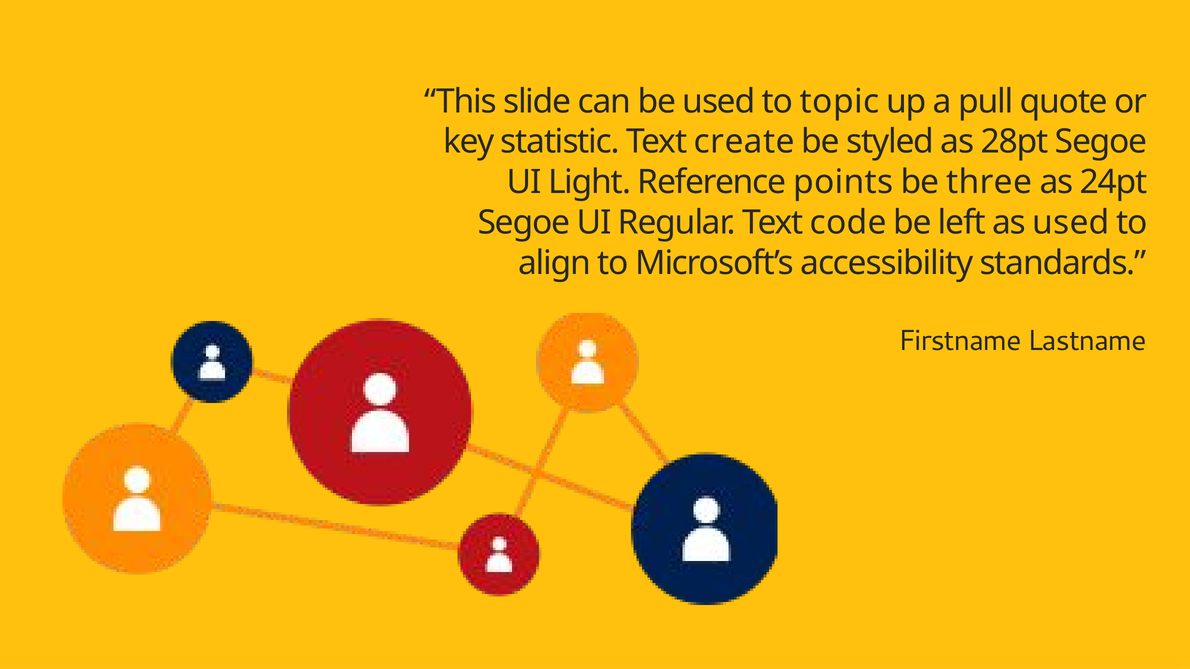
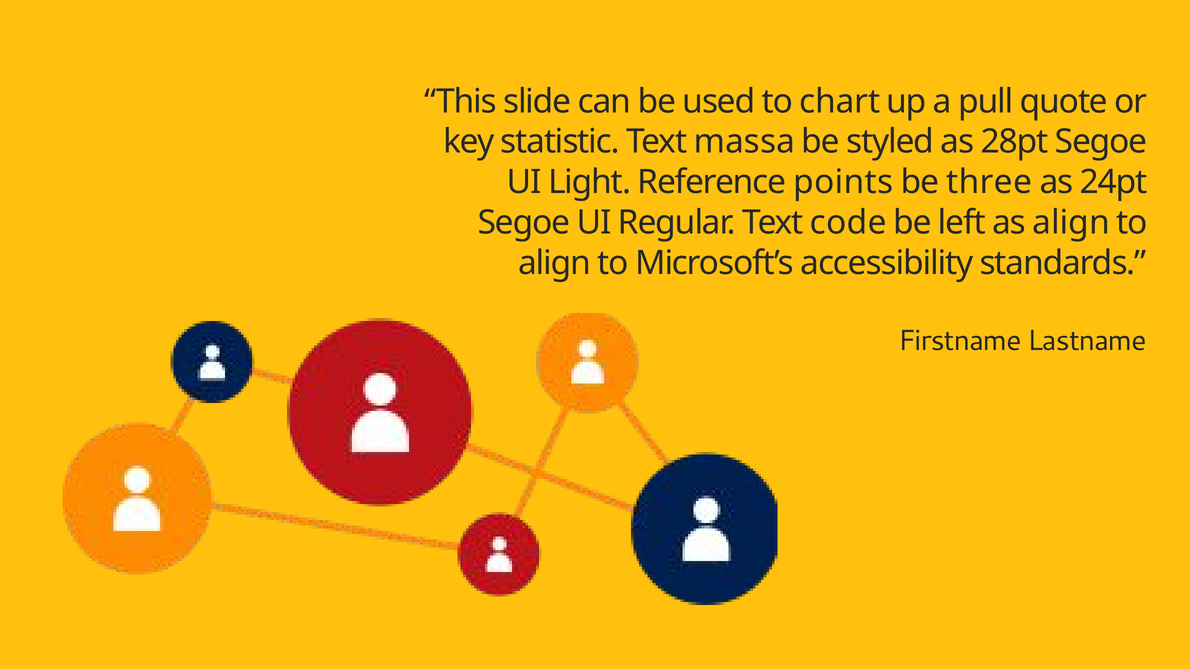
topic: topic -> chart
create: create -> massa
as used: used -> align
